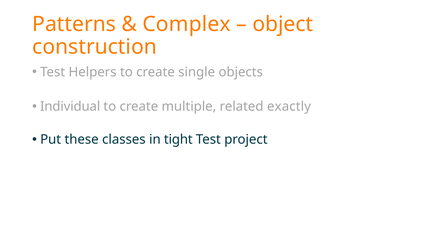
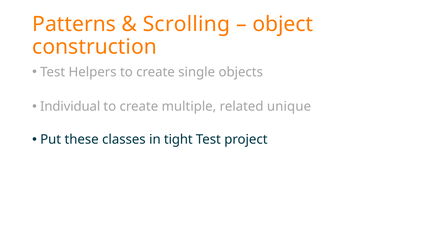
Complex: Complex -> Scrolling
exactly: exactly -> unique
